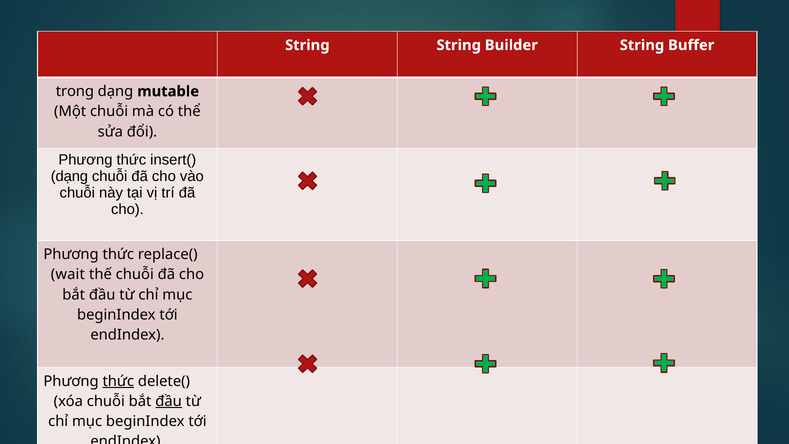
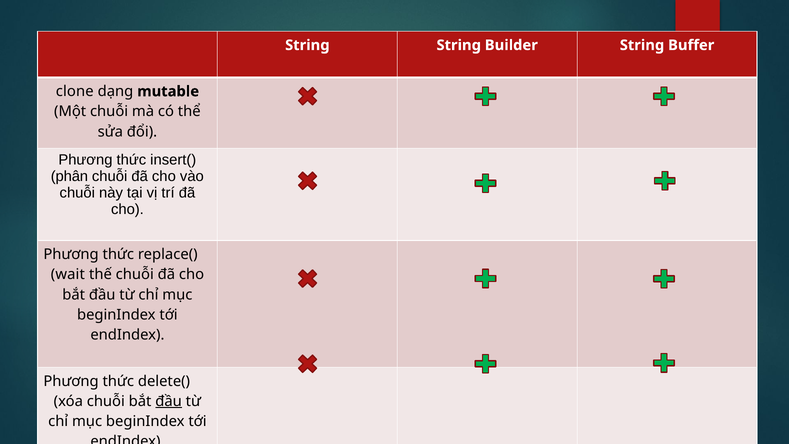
trong: trong -> clone
dạng at (69, 176): dạng -> phân
thức at (118, 381) underline: present -> none
